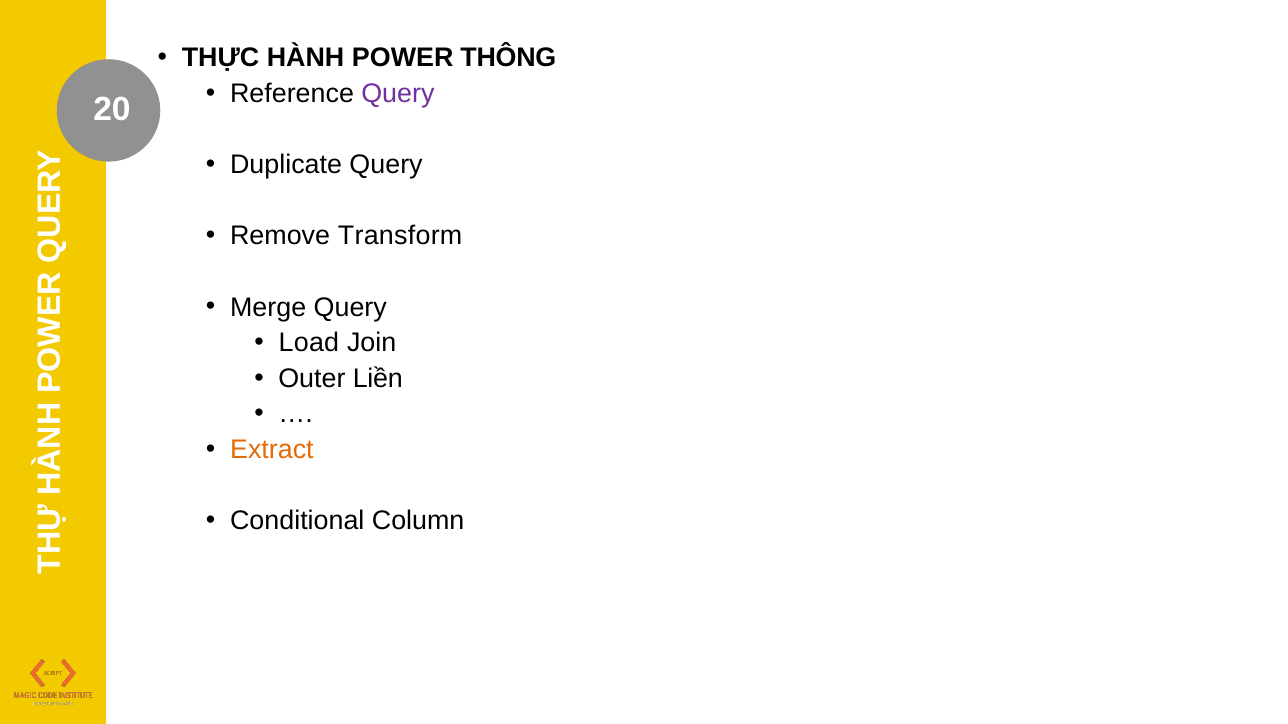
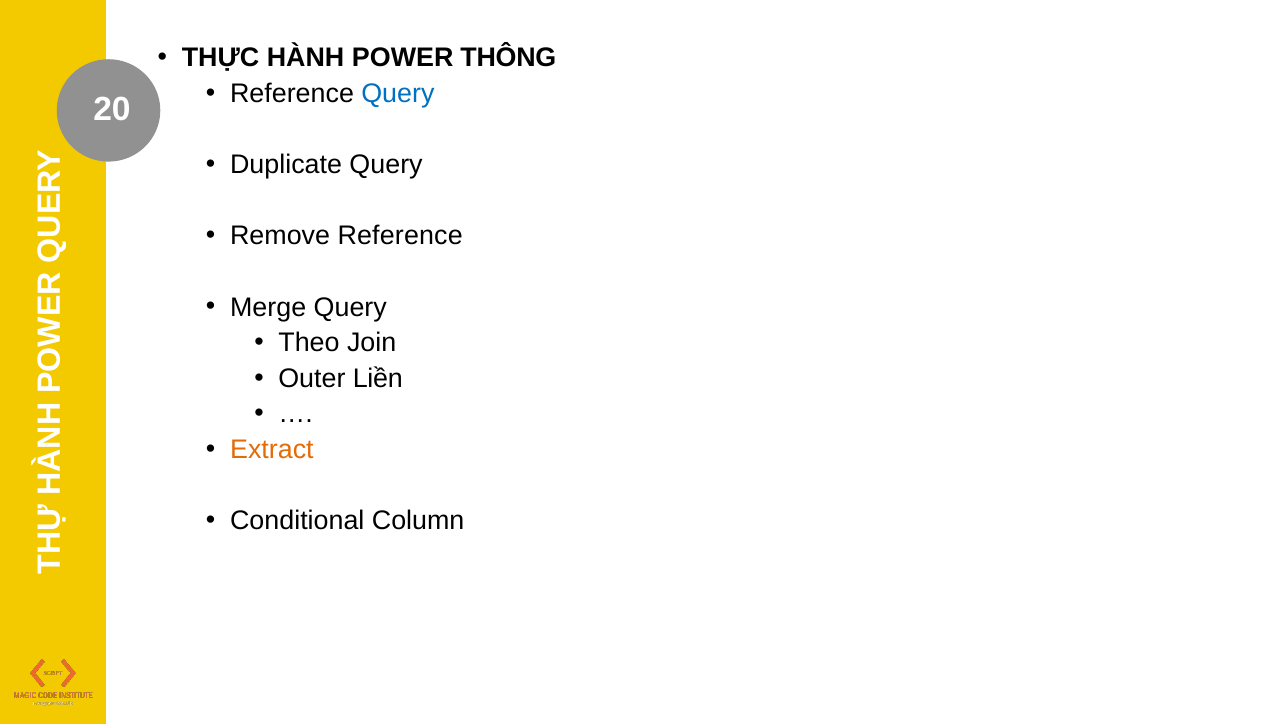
Query at (398, 93) colour: purple -> blue
Remove Transform: Transform -> Reference
Load: Load -> Theo
